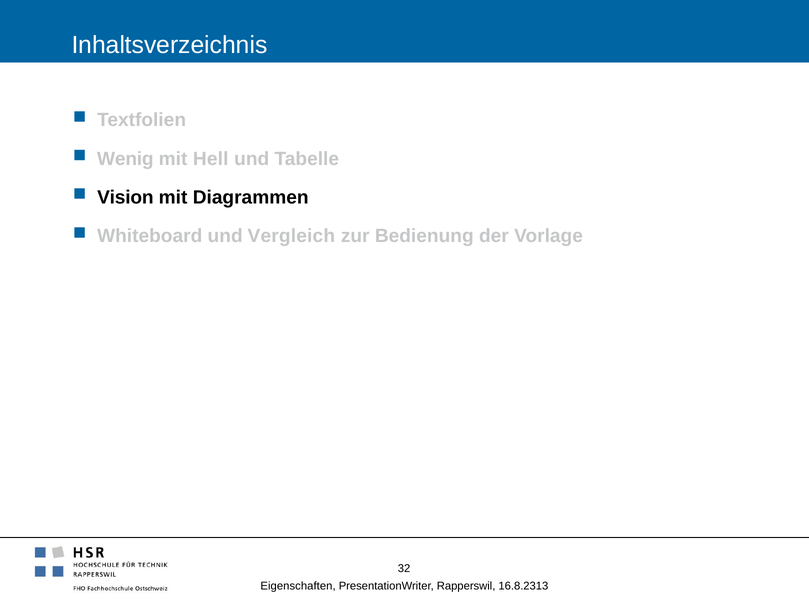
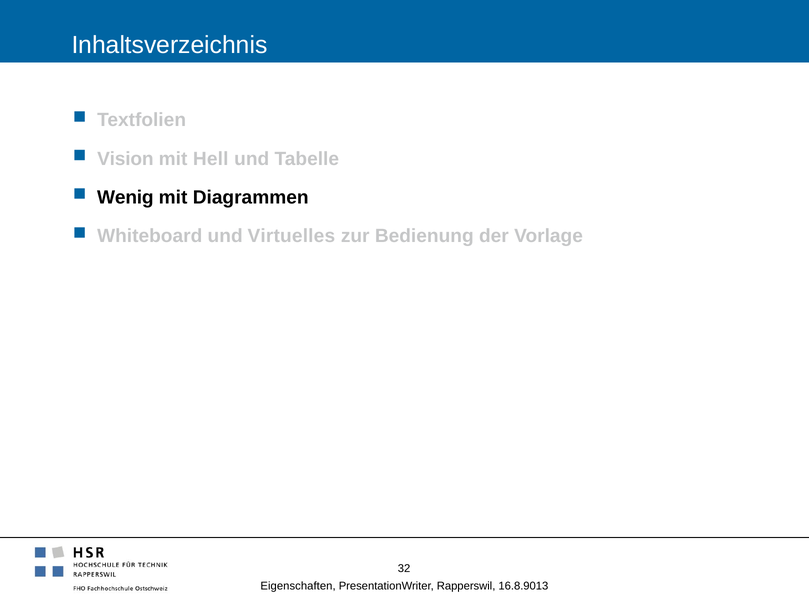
Wenig: Wenig -> Vision
Vision: Vision -> Wenig
Vergleich: Vergleich -> Virtuelles
16.8.2313: 16.8.2313 -> 16.8.9013
